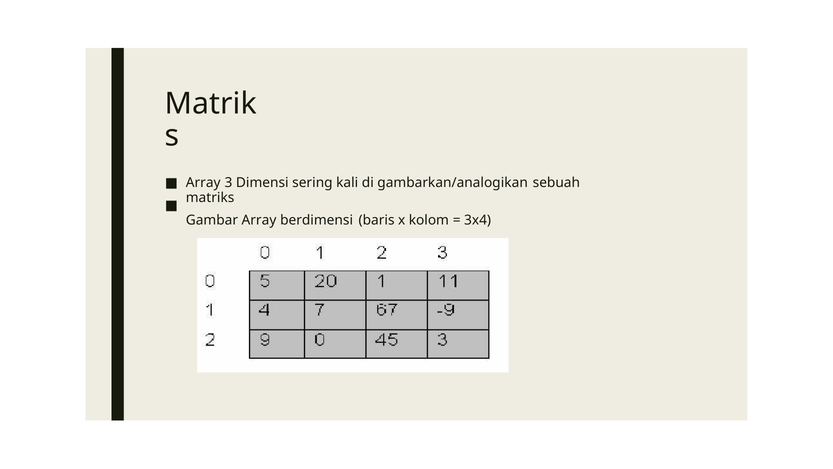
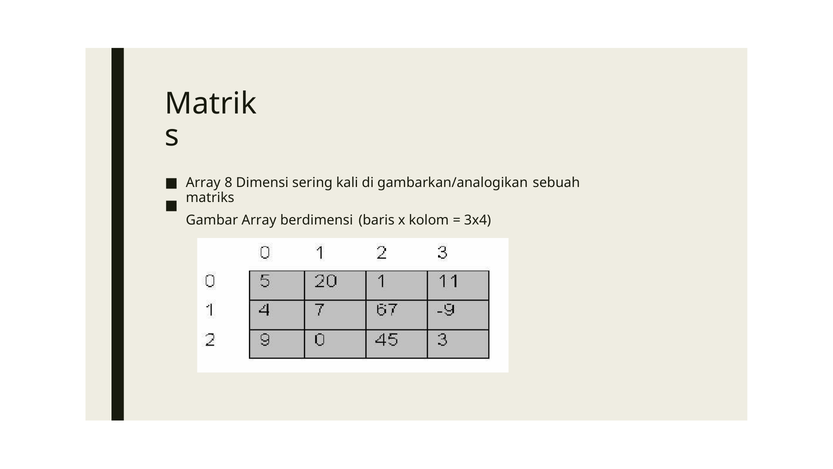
3: 3 -> 8
